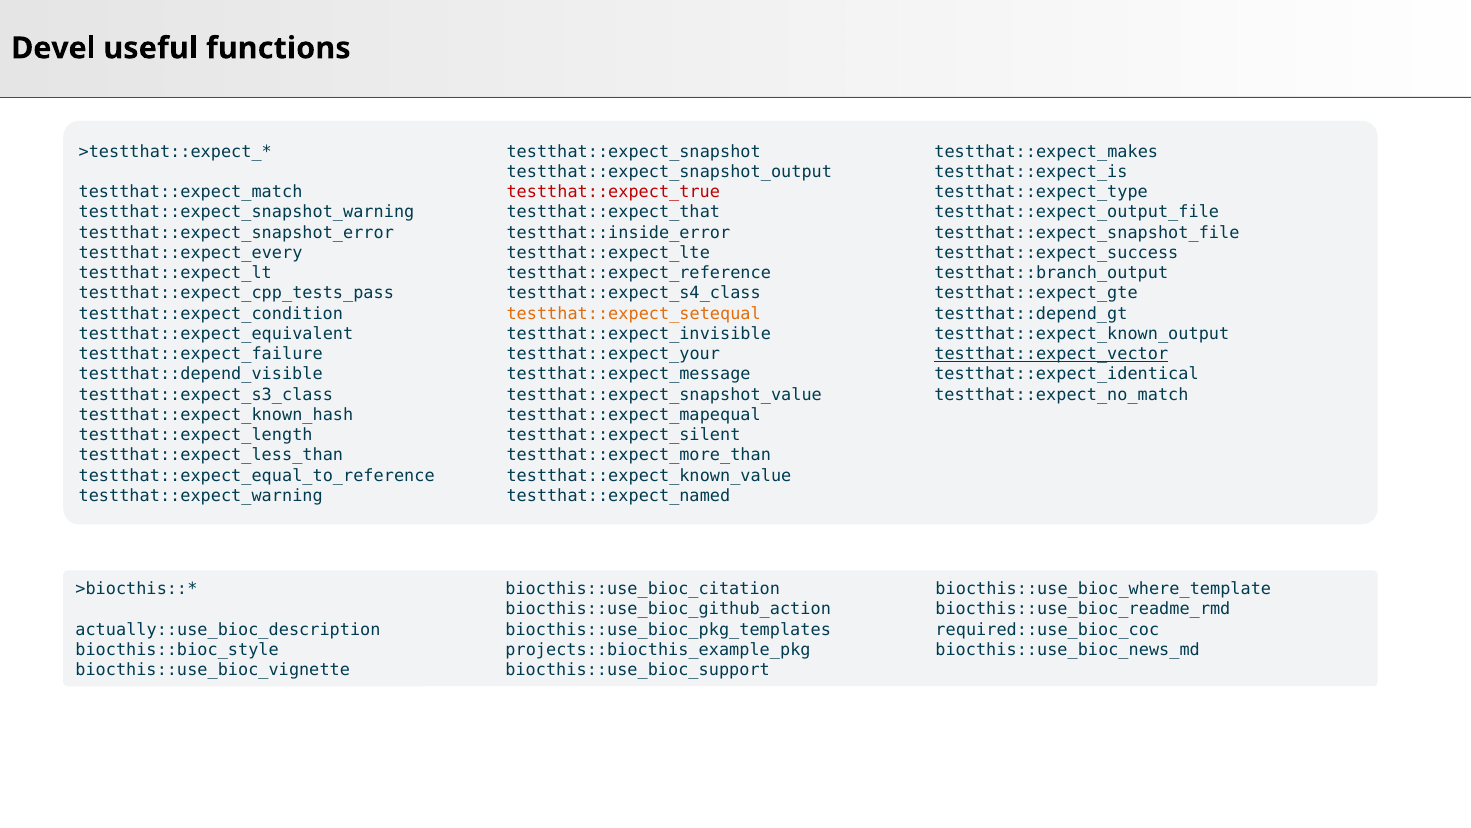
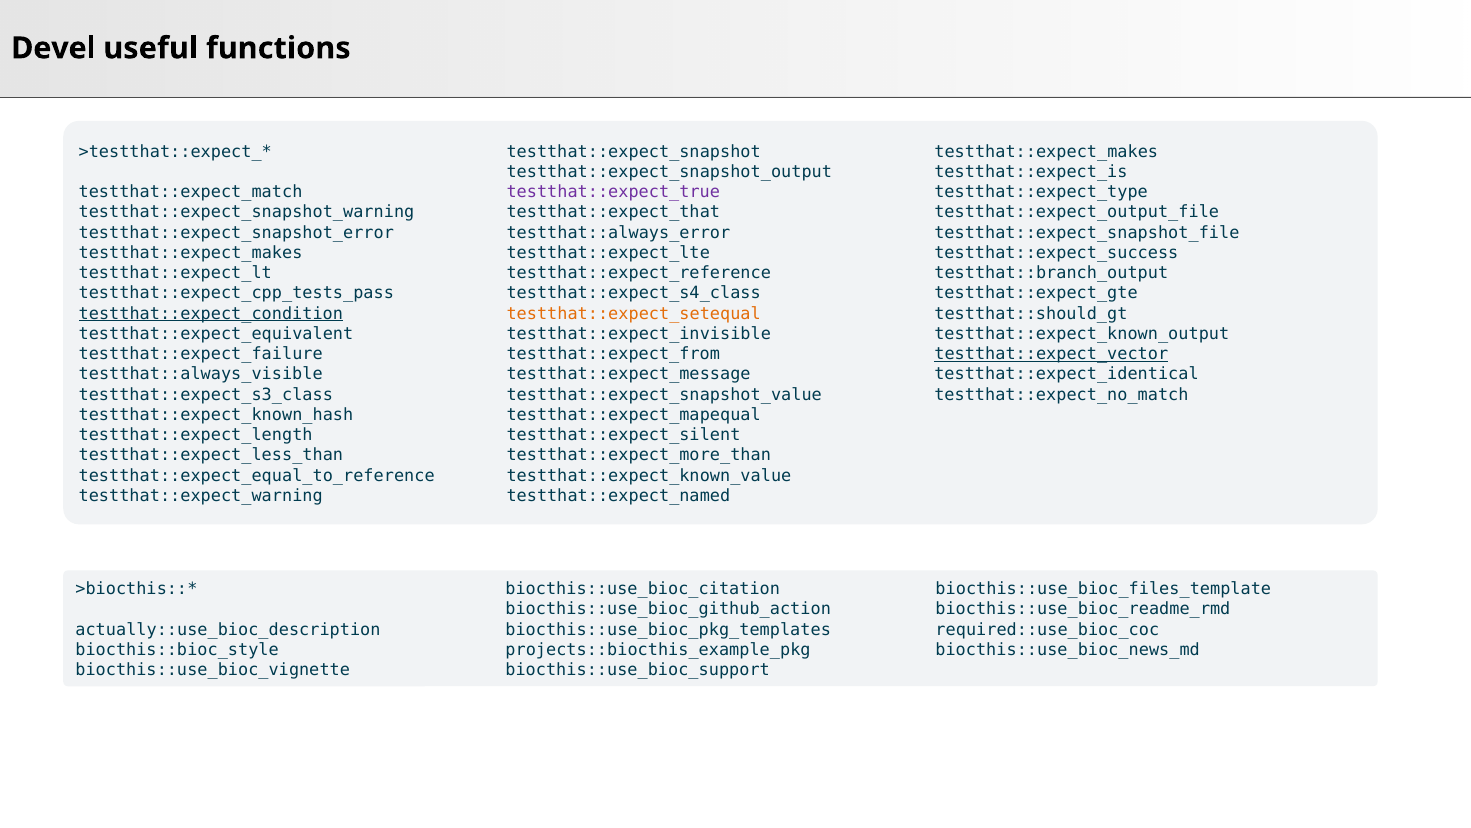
testthat::expect_true colour: red -> purple
testthat::inside_error: testthat::inside_error -> testthat::always_error
testthat::expect_every at (191, 253): testthat::expect_every -> testthat::expect_makes
testthat::expect_condition underline: none -> present
testthat::depend_gt: testthat::depend_gt -> testthat::should_gt
testthat::expect_your: testthat::expect_your -> testthat::expect_from
testthat::depend_visible: testthat::depend_visible -> testthat::always_visible
biocthis::use_bioc_where_template: biocthis::use_bioc_where_template -> biocthis::use_bioc_files_template
